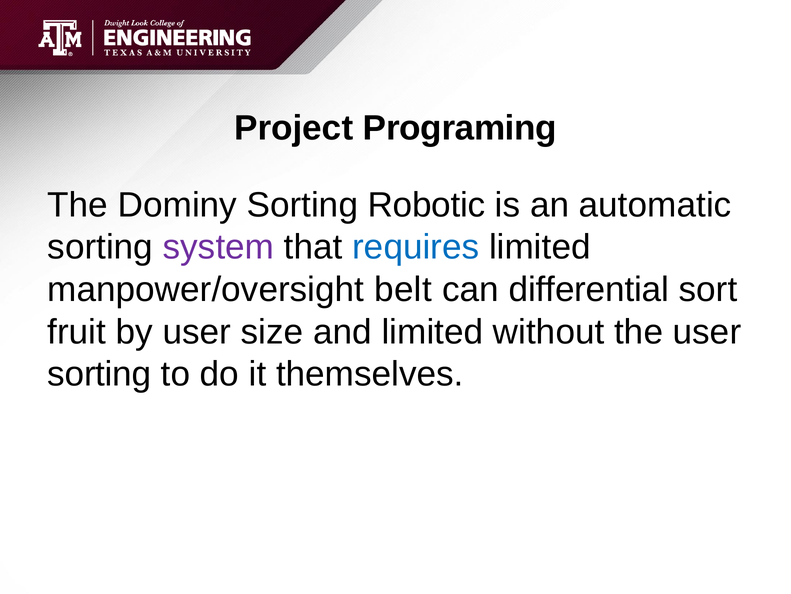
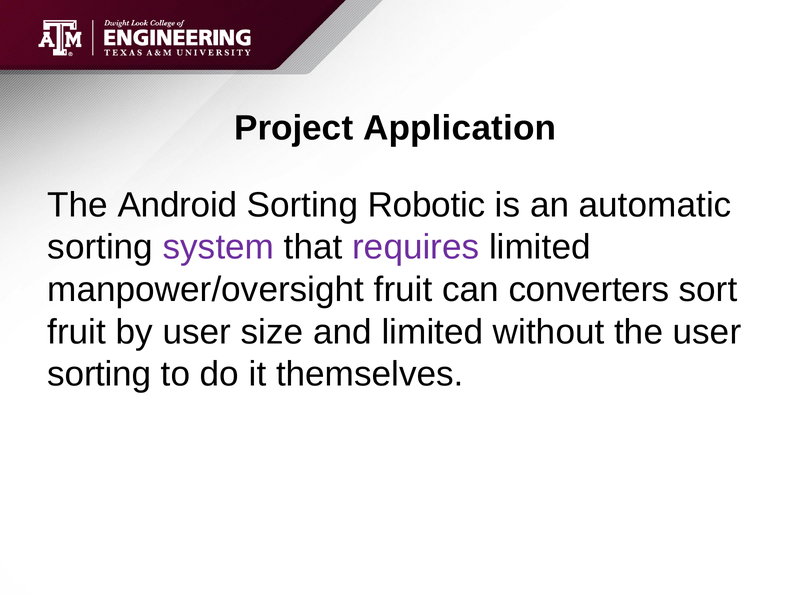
Programing: Programing -> Application
Dominy: Dominy -> Android
requires colour: blue -> purple
manpower/oversight belt: belt -> fruit
differential: differential -> converters
